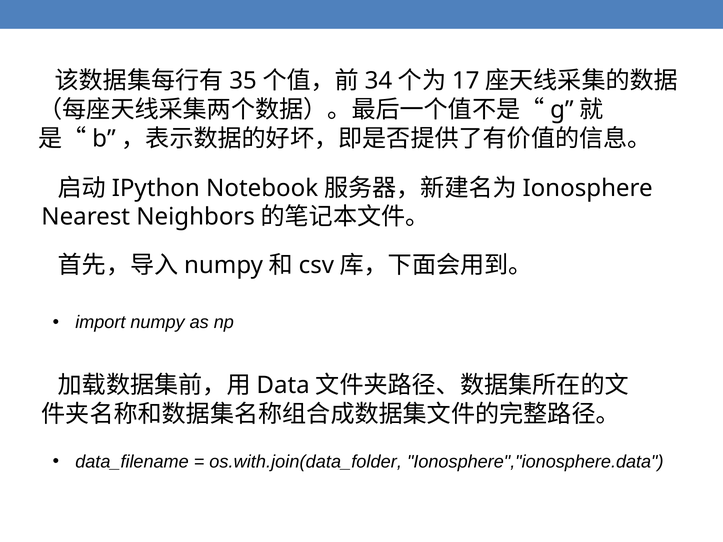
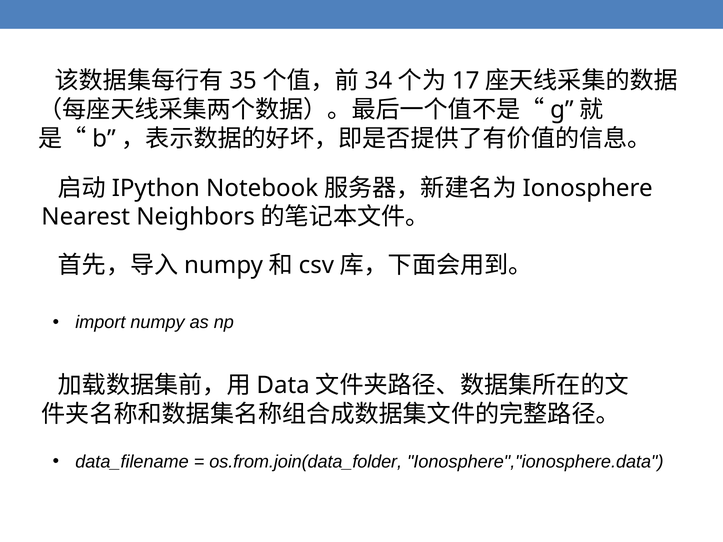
os.with.join(data_folder: os.with.join(data_folder -> os.from.join(data_folder
